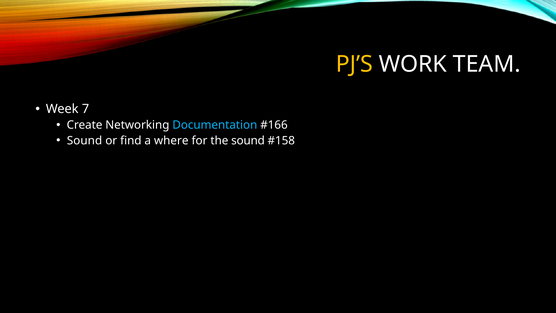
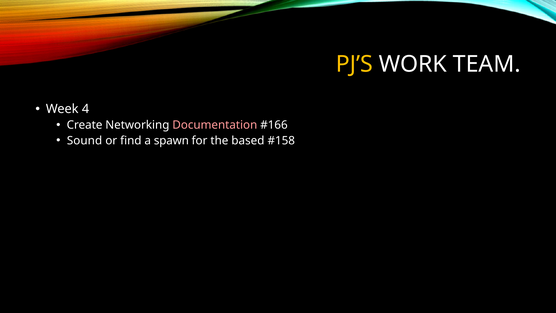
7: 7 -> 4
Documentation colour: light blue -> pink
where: where -> spawn
the sound: sound -> based
